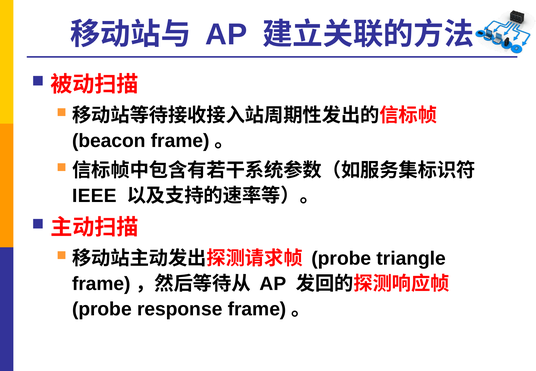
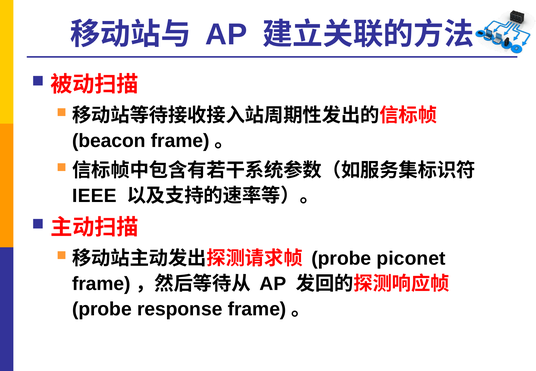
triangle: triangle -> piconet
